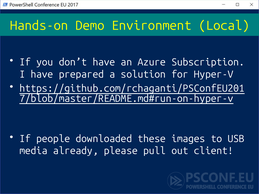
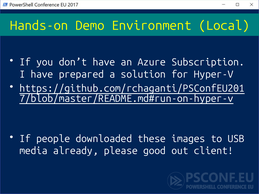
pull: pull -> good
